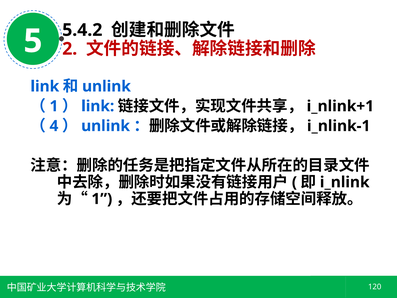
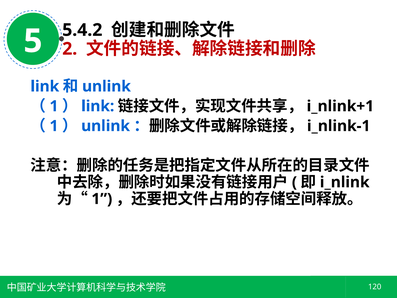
4 at (54, 126): 4 -> 1
